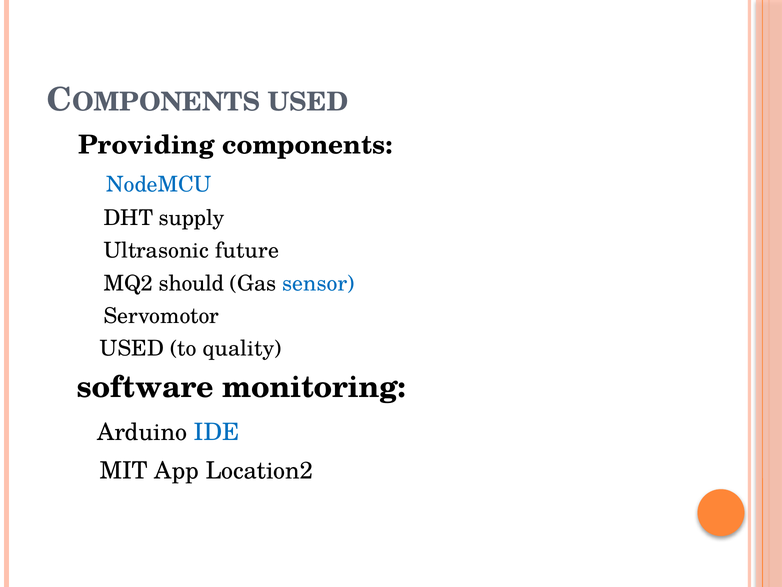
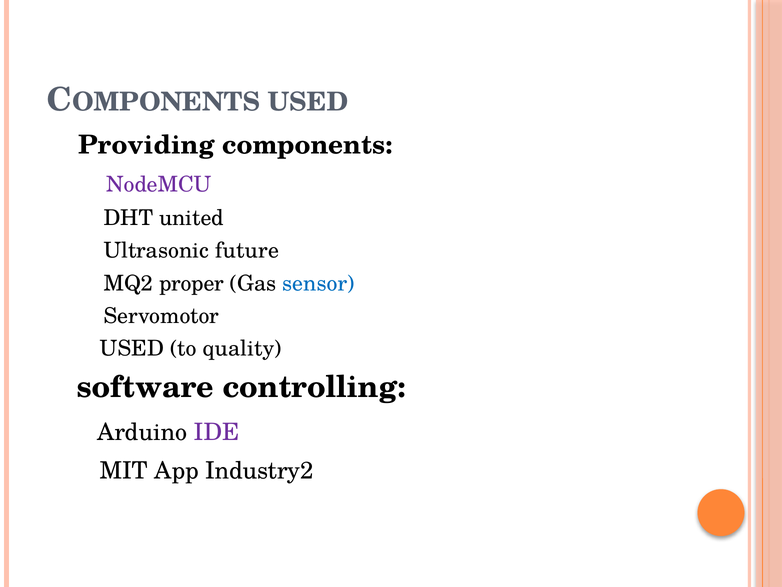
NodeMCU colour: blue -> purple
supply: supply -> united
should: should -> proper
monitoring: monitoring -> controlling
IDE colour: blue -> purple
Location2: Location2 -> Industry2
